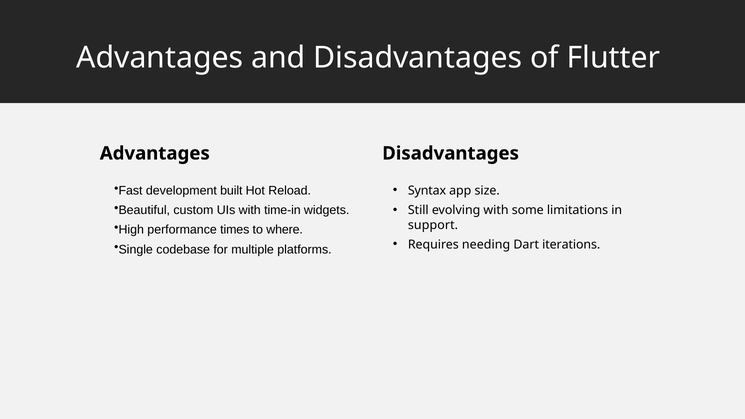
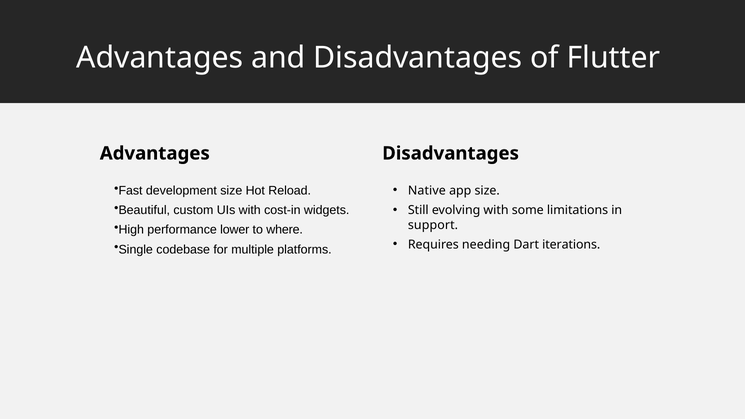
Syntax: Syntax -> Native
development built: built -> size
time-in: time-in -> cost-in
times: times -> lower
